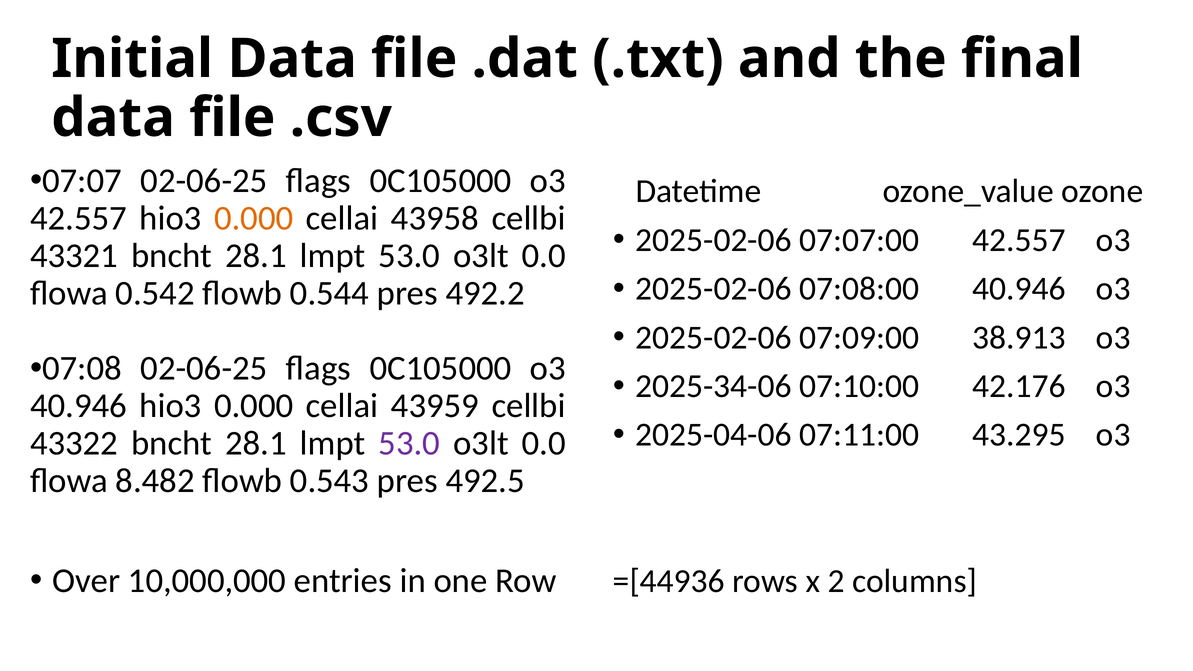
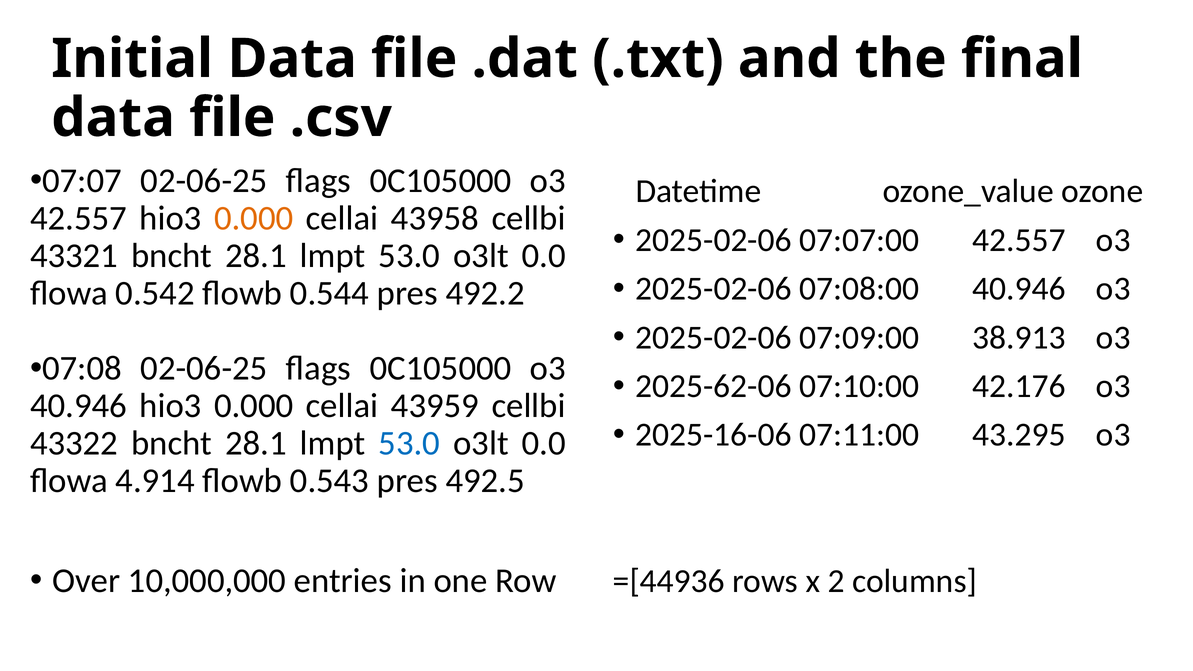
2025-34-06: 2025-34-06 -> 2025-62-06
2025-04-06: 2025-04-06 -> 2025-16-06
53.0 at (409, 443) colour: purple -> blue
8.482: 8.482 -> 4.914
